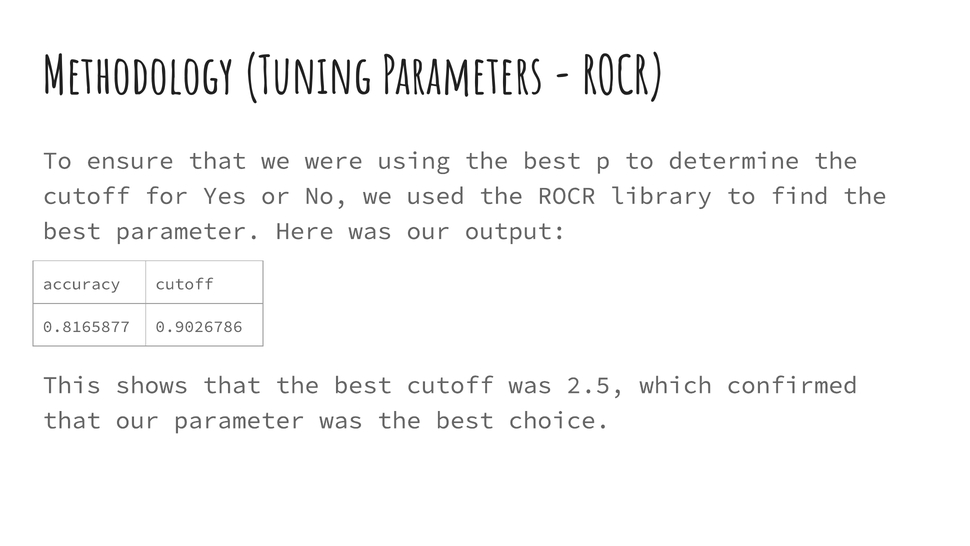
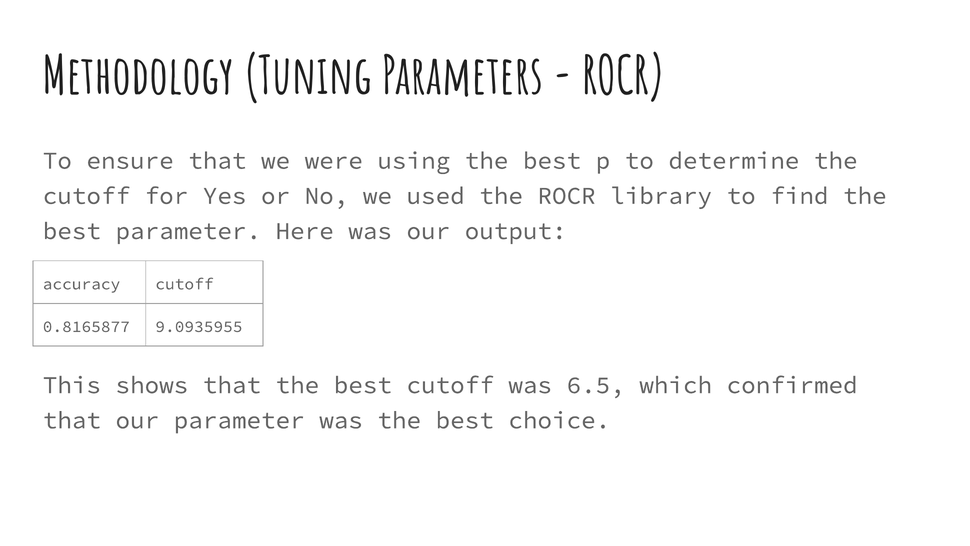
0.9026786: 0.9026786 -> 9.0935955
2.5: 2.5 -> 6.5
